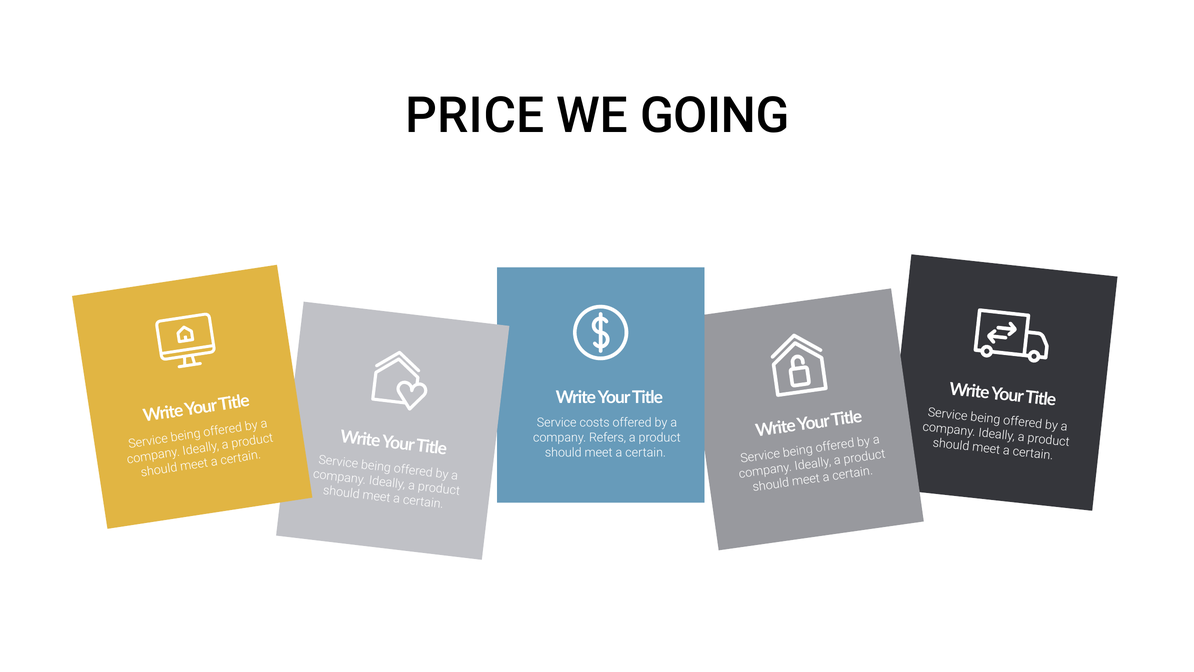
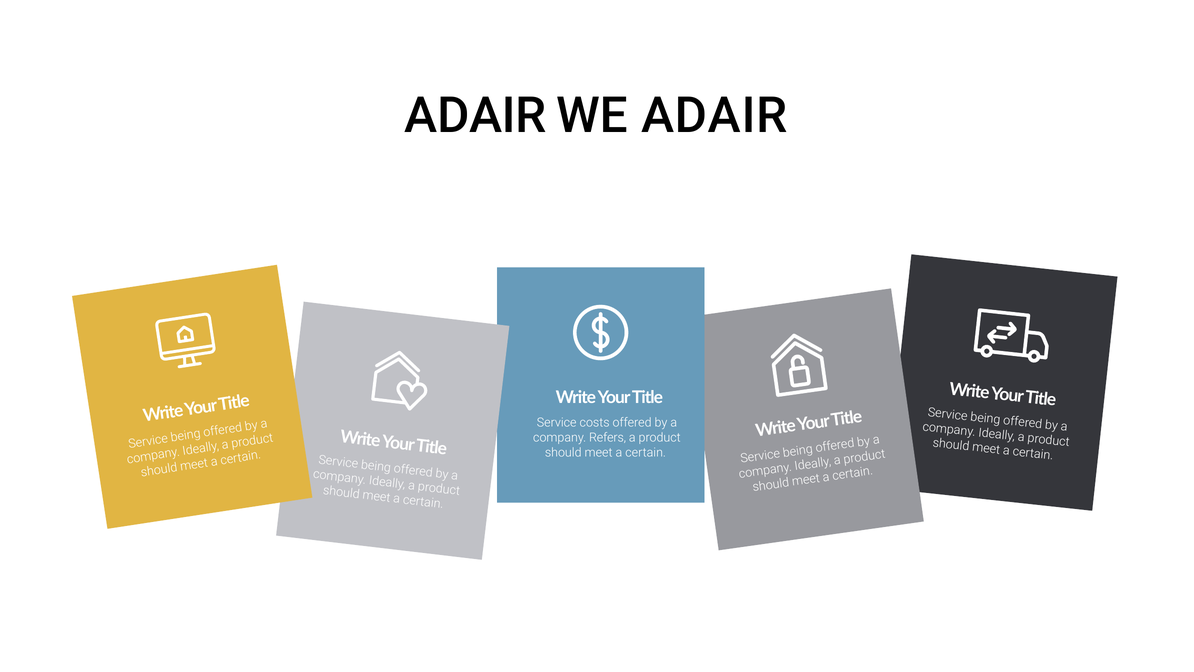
PRICE at (475, 116): PRICE -> ADAIR
WE GOING: GOING -> ADAIR
